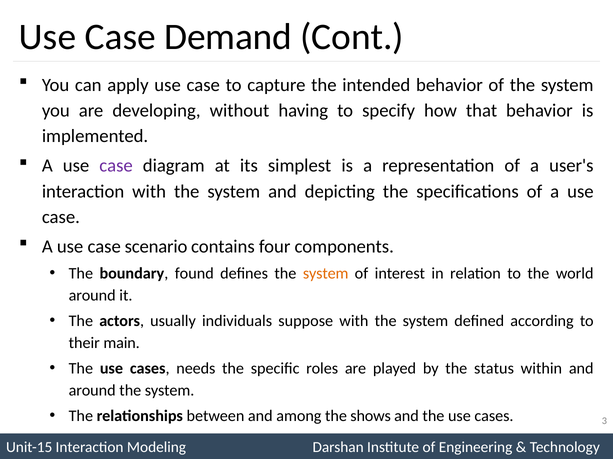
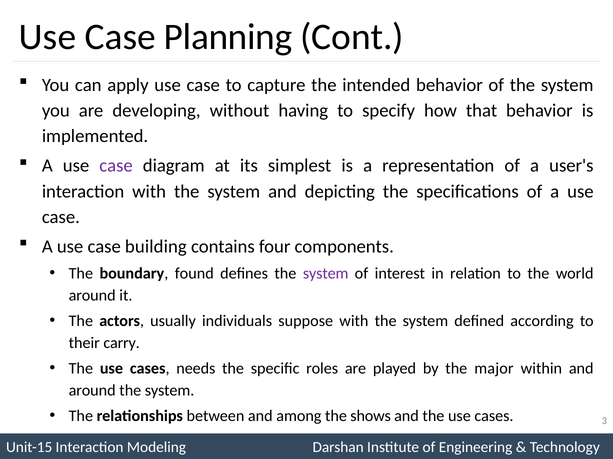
Demand: Demand -> Planning
scenario: scenario -> building
system at (326, 274) colour: orange -> purple
main: main -> carry
status: status -> major
